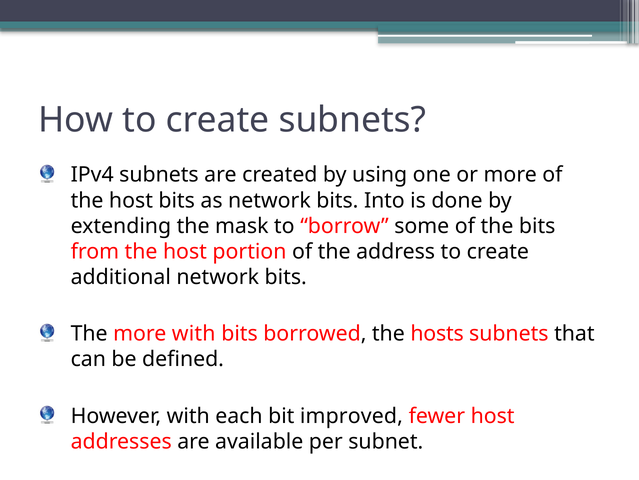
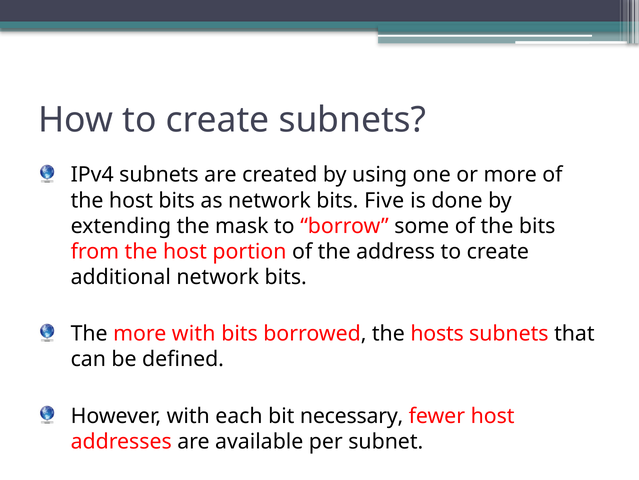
Into: Into -> Five
improved: improved -> necessary
